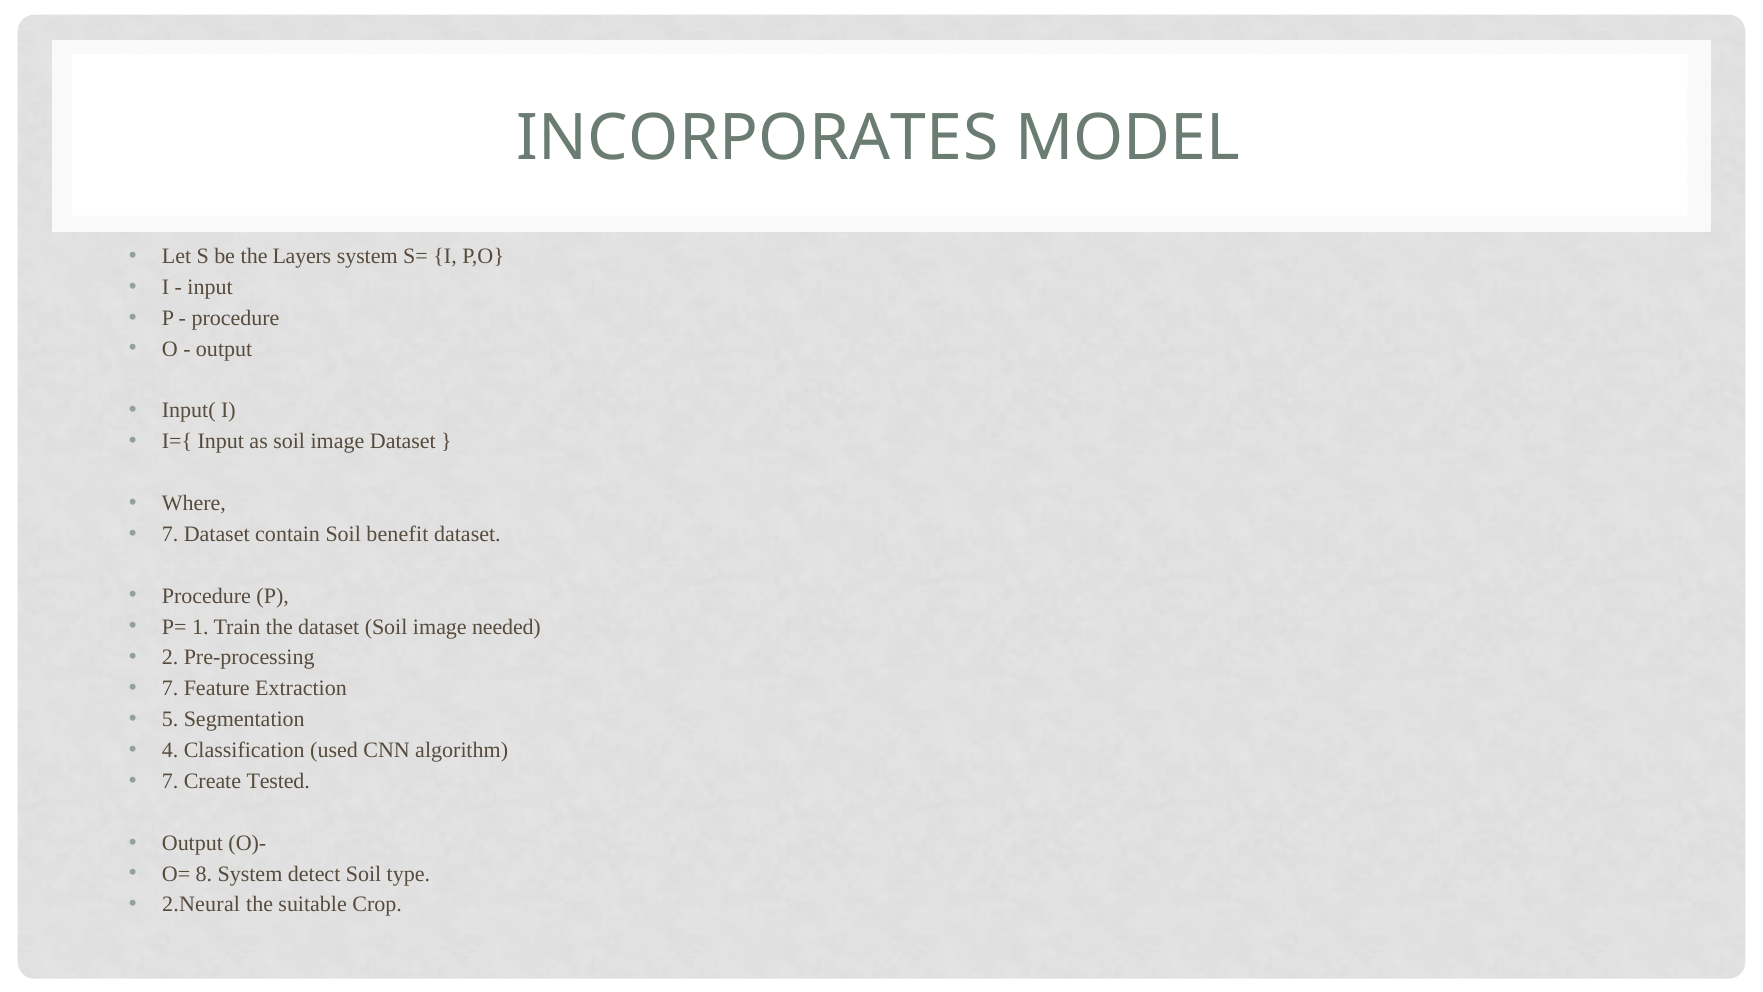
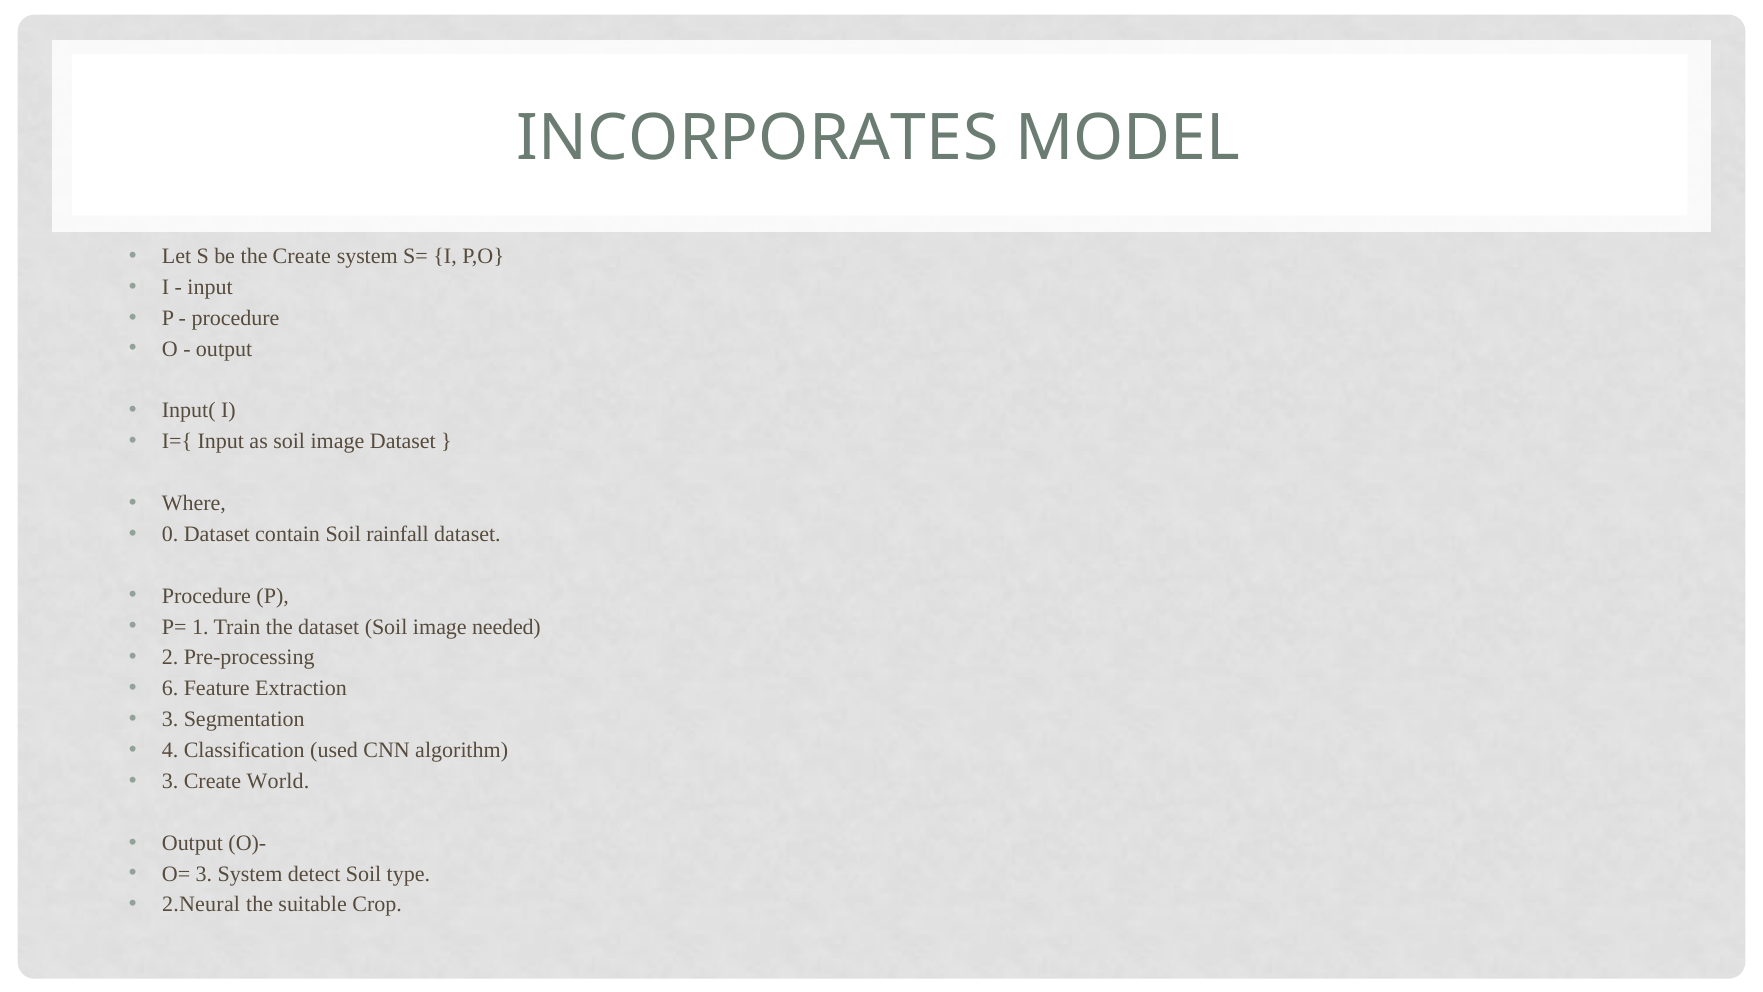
the Layers: Layers -> Create
7 at (170, 534): 7 -> 0
benefit: benefit -> rainfall
7 at (170, 688): 7 -> 6
5 at (170, 719): 5 -> 3
7 at (170, 781): 7 -> 3
Tested: Tested -> World
O= 8: 8 -> 3
